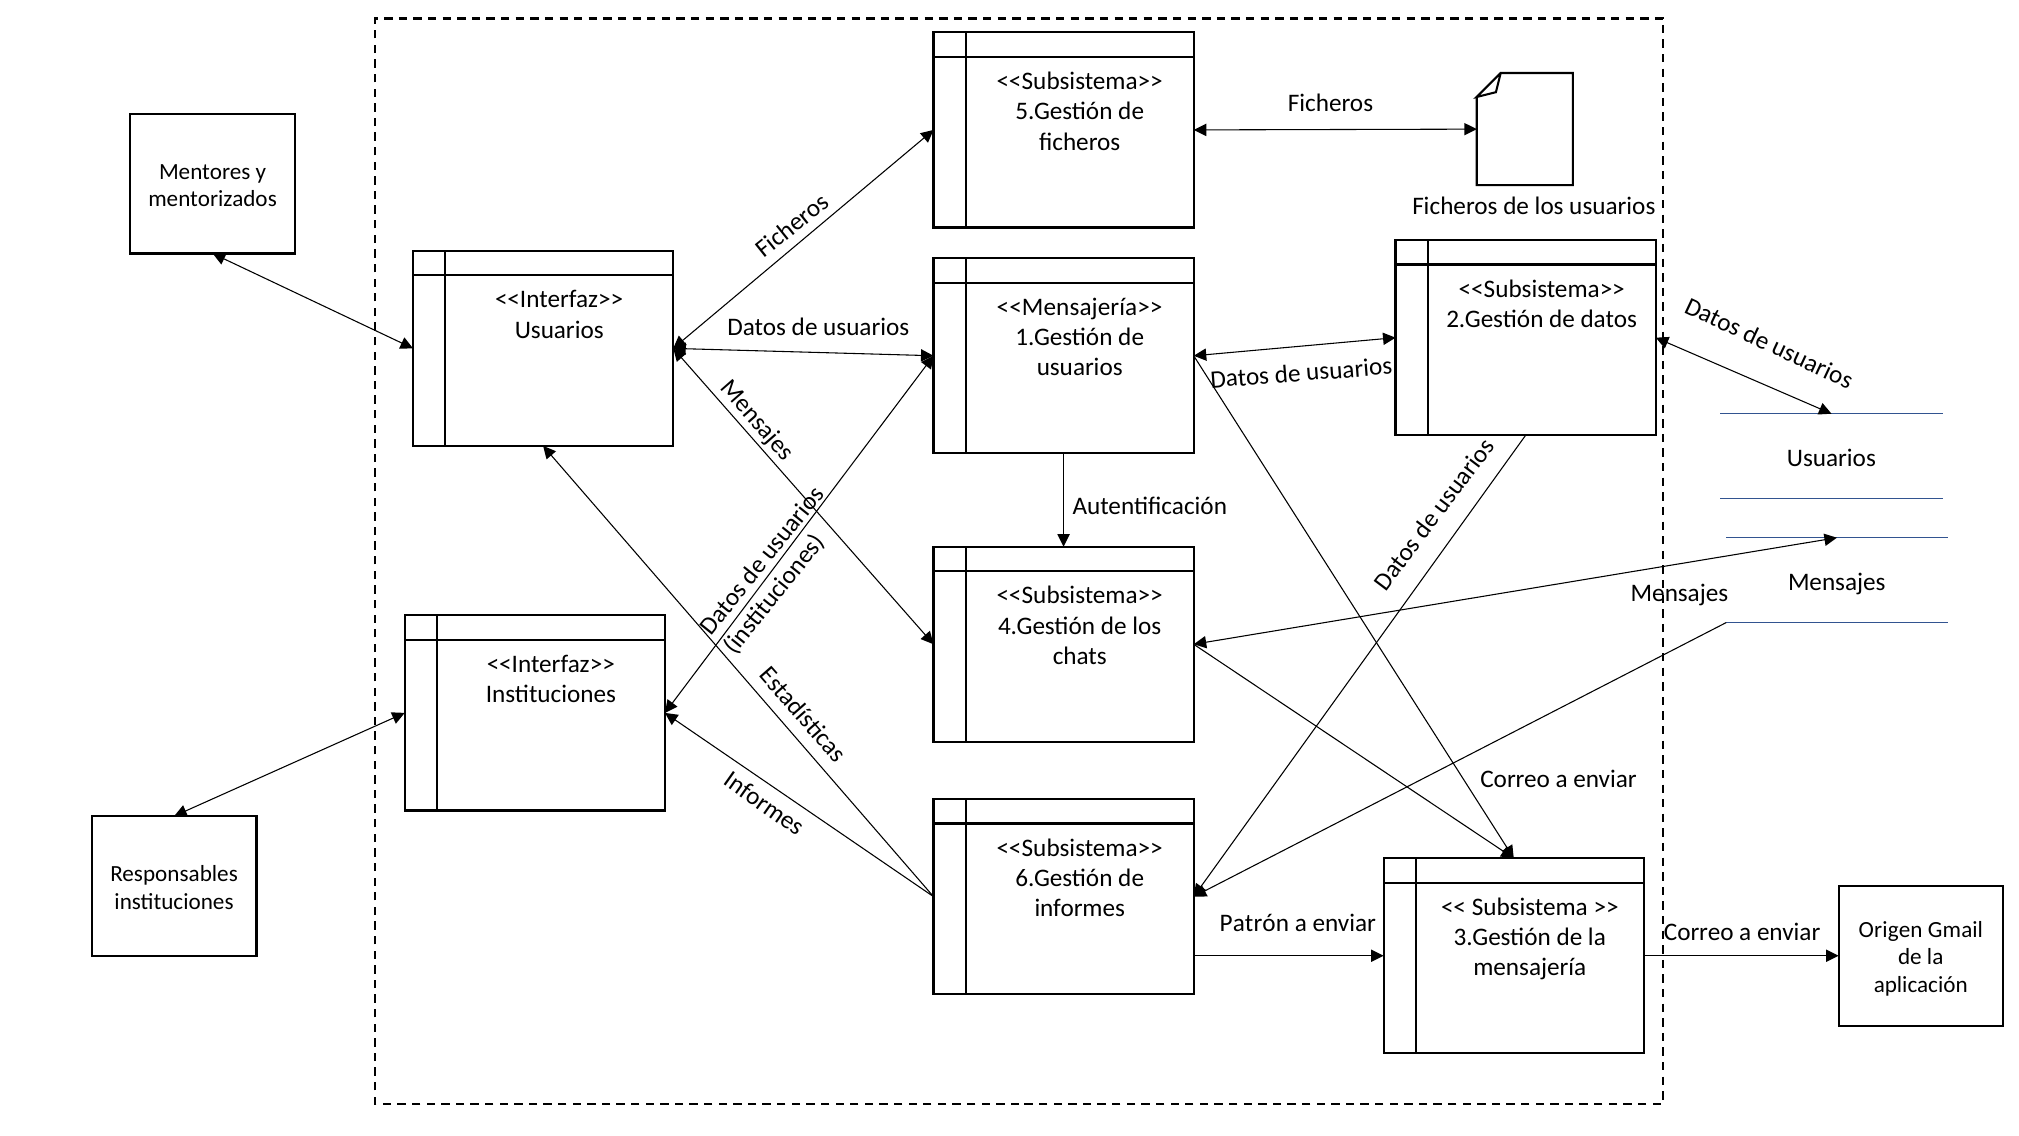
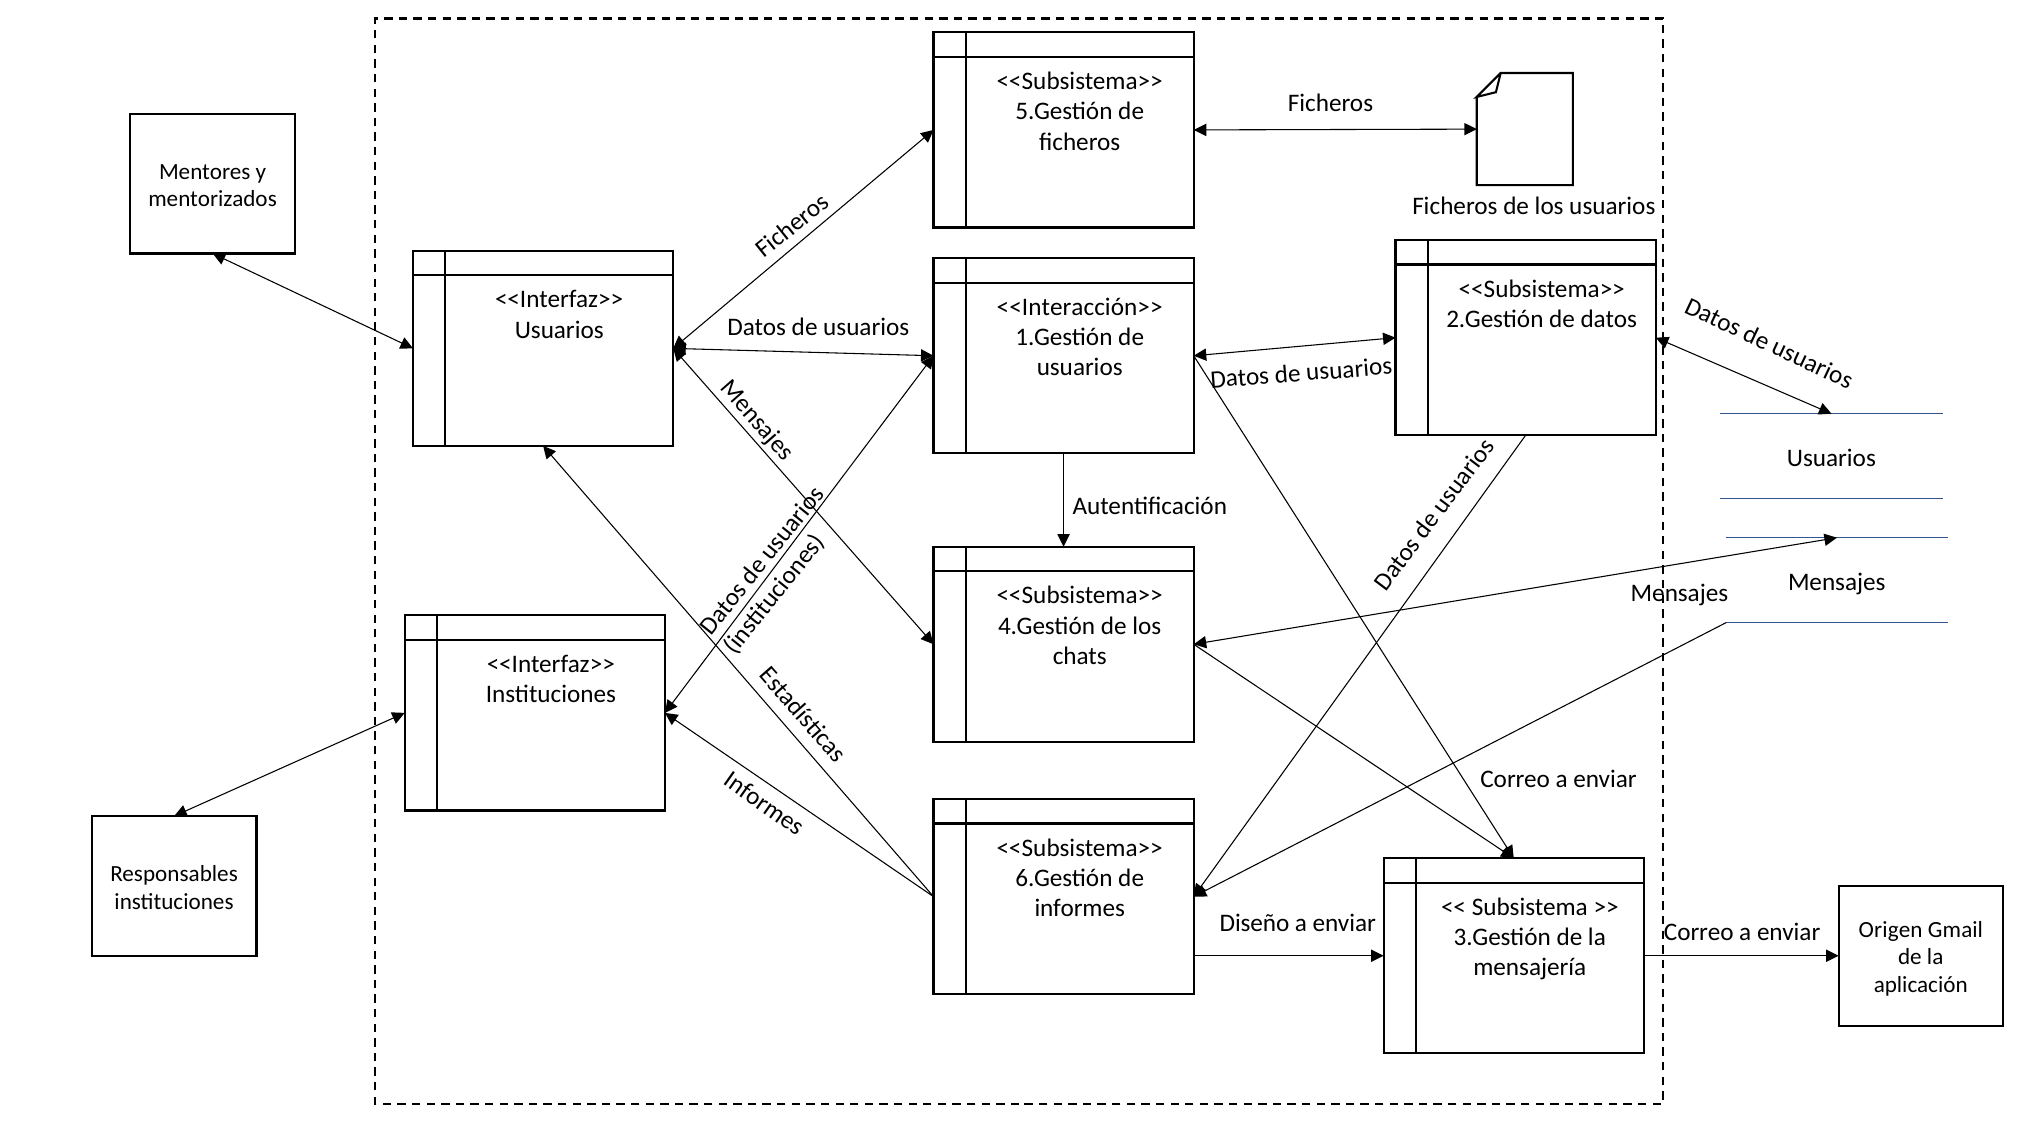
<<Mensajería>>: <<Mensajería>> -> <<Interacción>>
Patrón: Patrón -> Diseño
